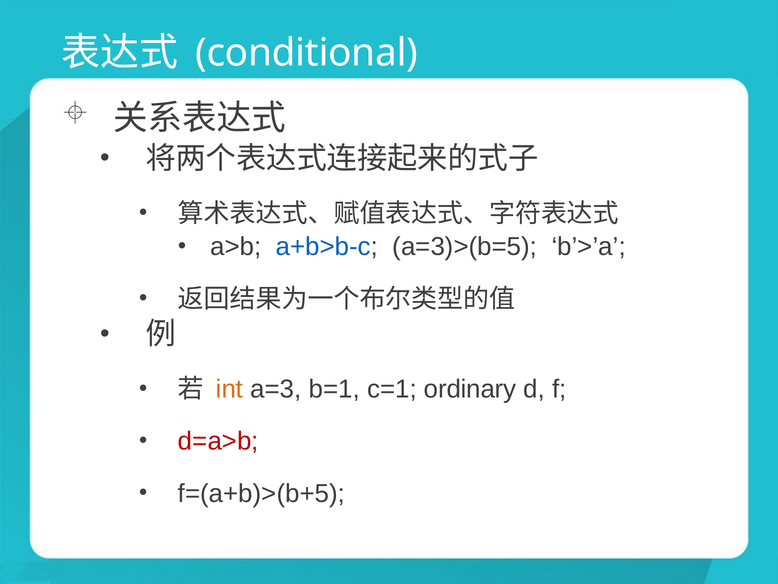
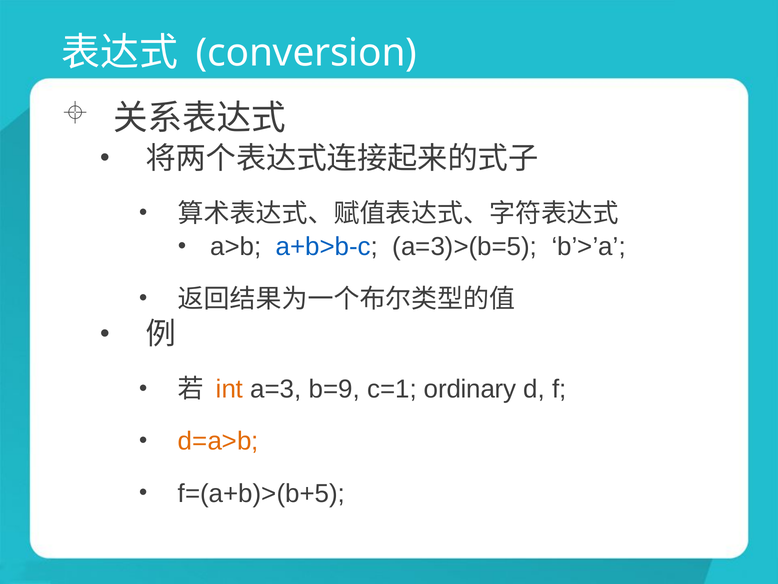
conditional: conditional -> conversion
b=1: b=1 -> b=9
d=a>b colour: red -> orange
